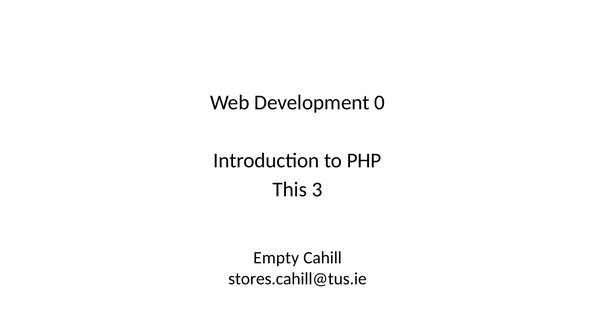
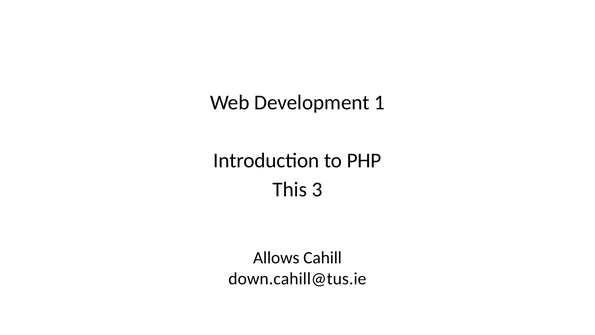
0: 0 -> 1
Empty: Empty -> Allows
stores.cahill@tus.ie: stores.cahill@tus.ie -> down.cahill@tus.ie
